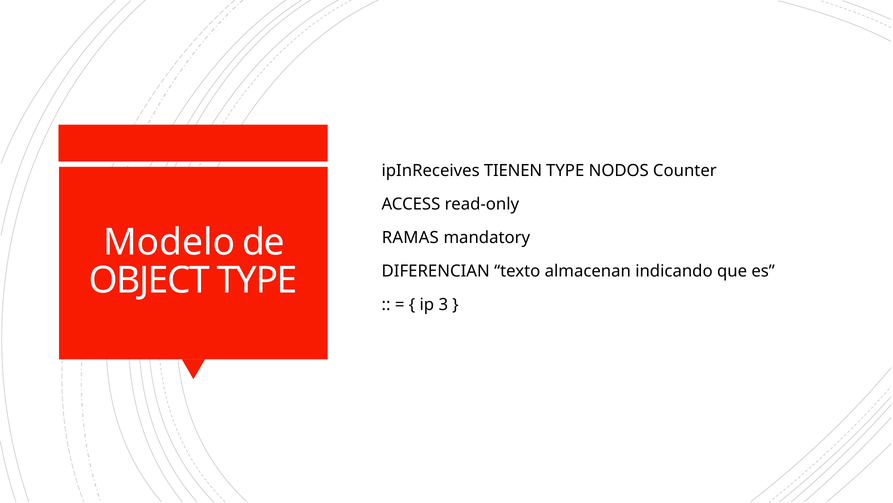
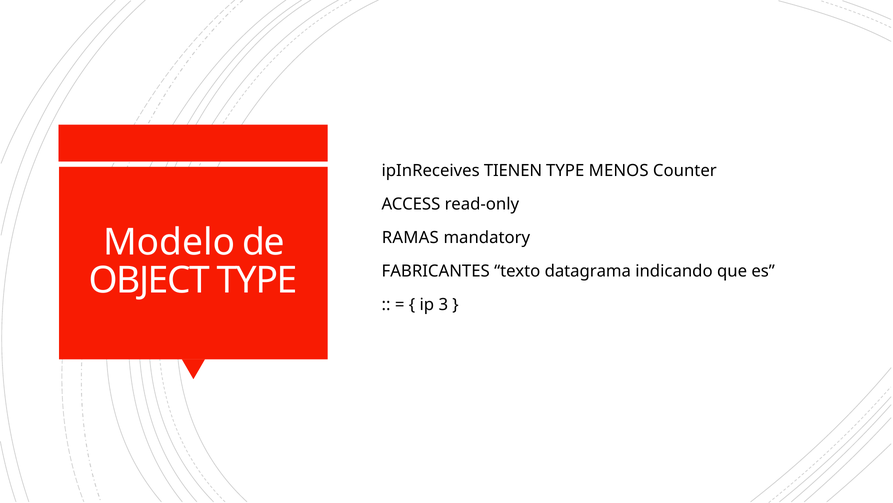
NODOS: NODOS -> MENOS
DIFERENCIAN: DIFERENCIAN -> FABRICANTES
almacenan: almacenan -> datagrama
